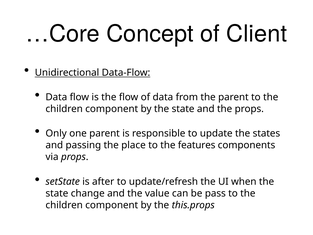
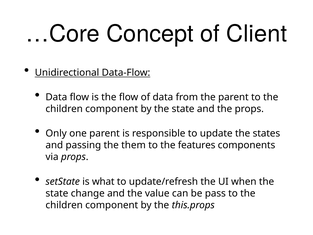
place: place -> them
after: after -> what
